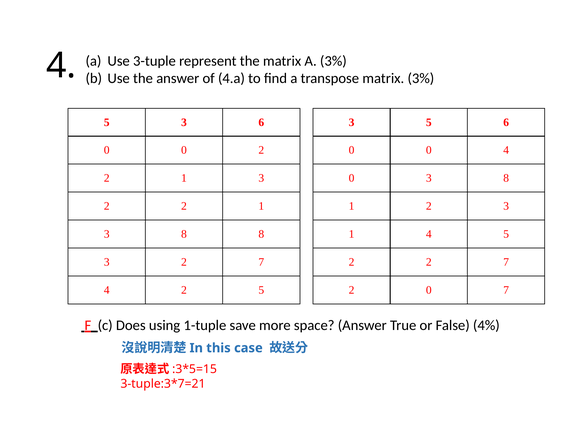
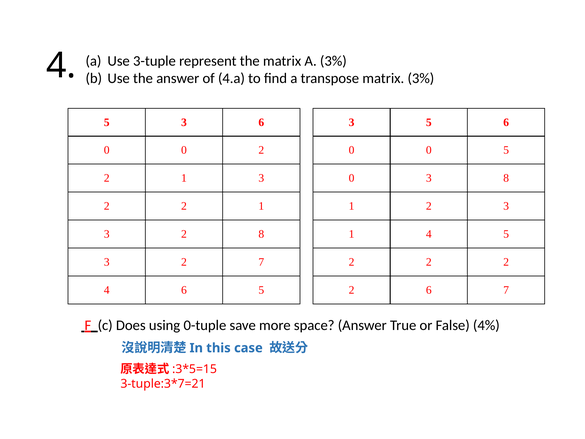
0 4: 4 -> 5
8 at (184, 234): 8 -> 2
7 at (506, 262): 7 -> 2
4 2: 2 -> 6
2 0: 0 -> 6
1-tuple: 1-tuple -> 0-tuple
